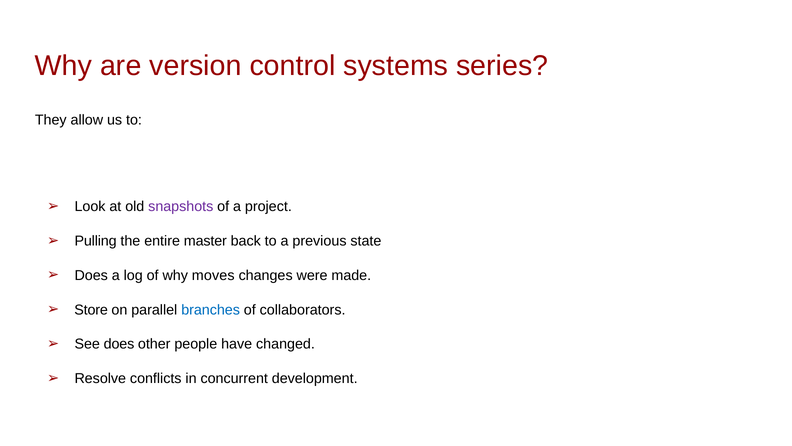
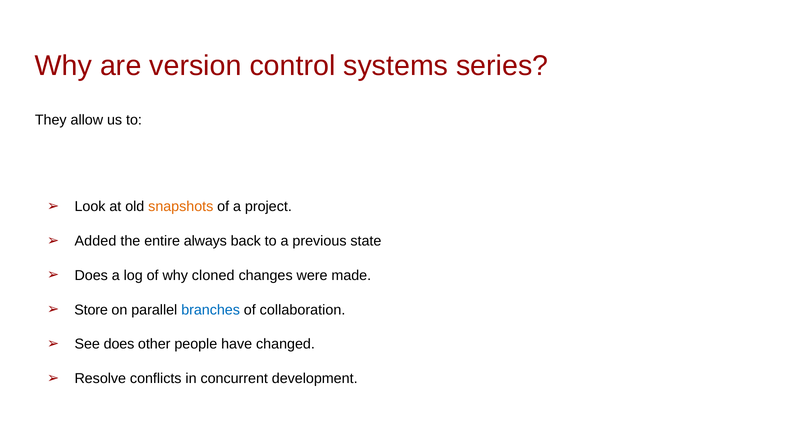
snapshots colour: purple -> orange
Pulling: Pulling -> Added
master: master -> always
moves: moves -> cloned
collaborators: collaborators -> collaboration
